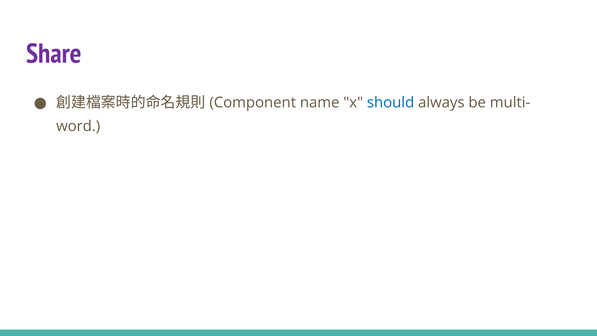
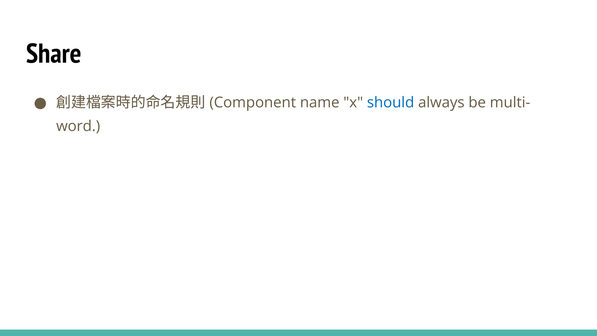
Share colour: purple -> black
